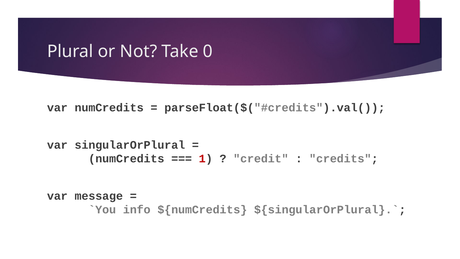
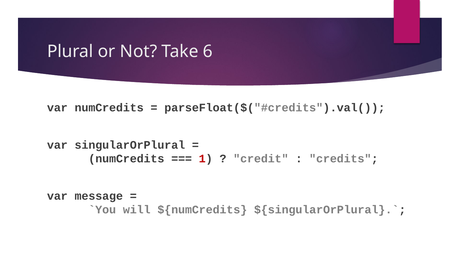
0: 0 -> 6
info: info -> will
